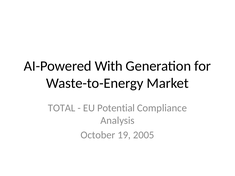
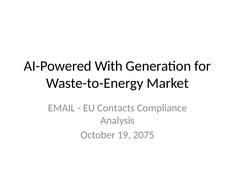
TOTAL: TOTAL -> EMAIL
Potential: Potential -> Contacts
2005: 2005 -> 2075
